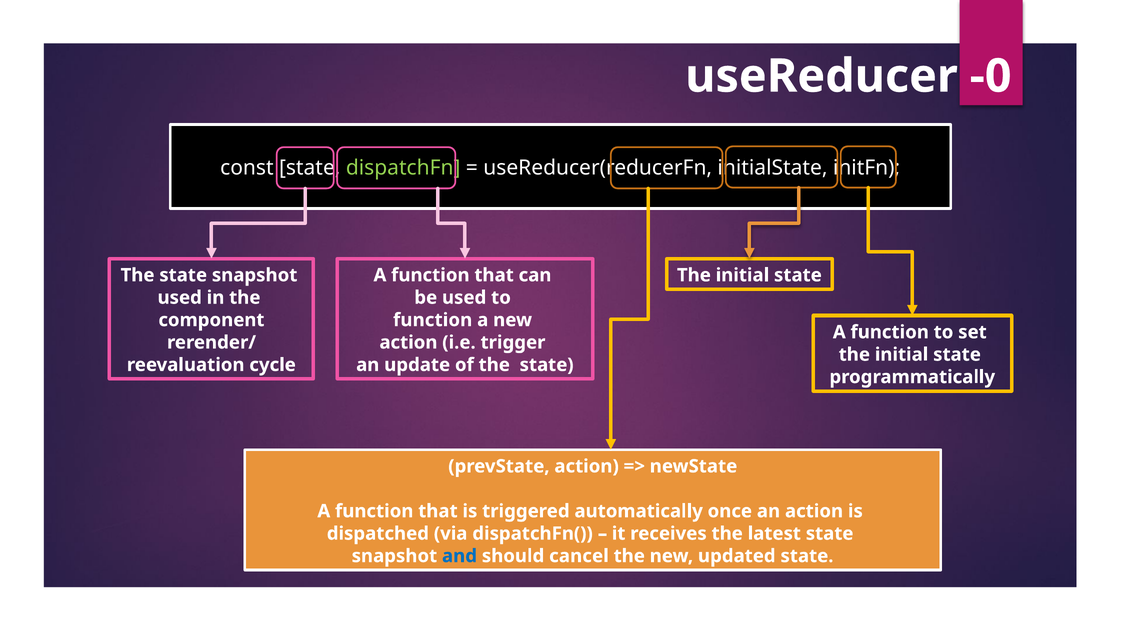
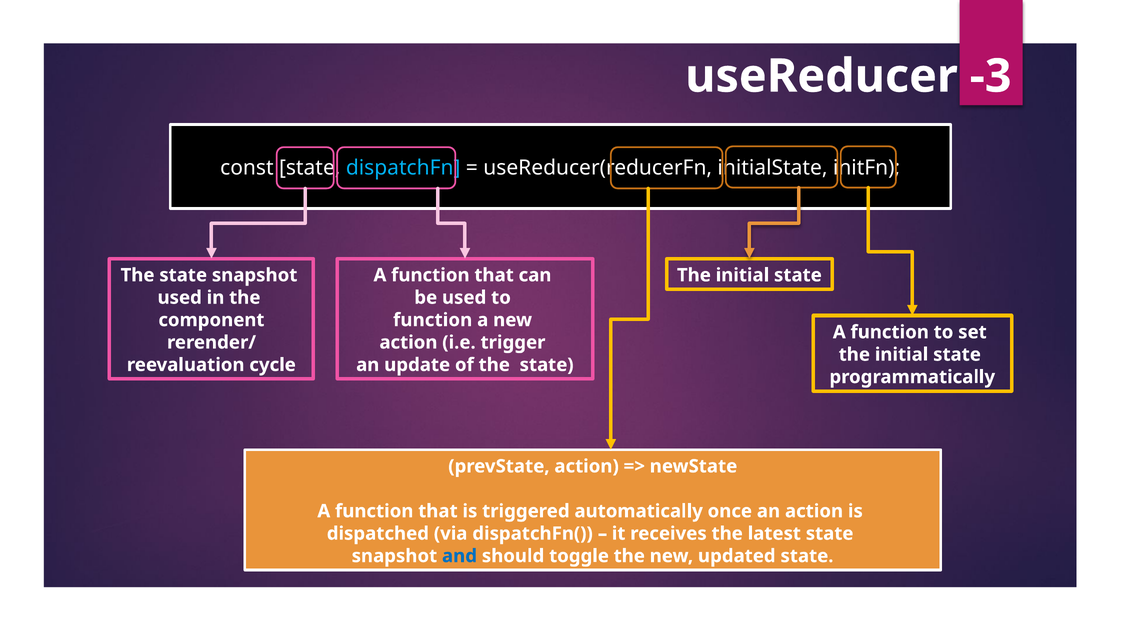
-0: -0 -> -3
dispatchFn colour: light green -> light blue
cancel: cancel -> toggle
